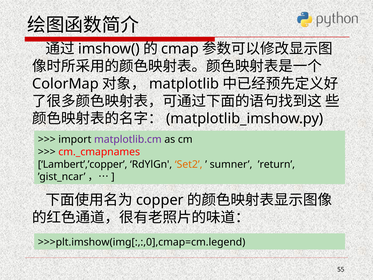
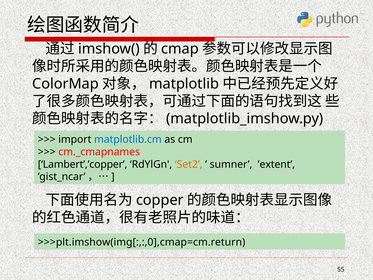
matplotlib.cm colour: purple -> blue
’return: ’return -> ’extent
>>>plt.imshow(img[:,:,0],cmap=cm.legend: >>>plt.imshow(img[:,:,0],cmap=cm.legend -> >>>plt.imshow(img[:,:,0],cmap=cm.return
